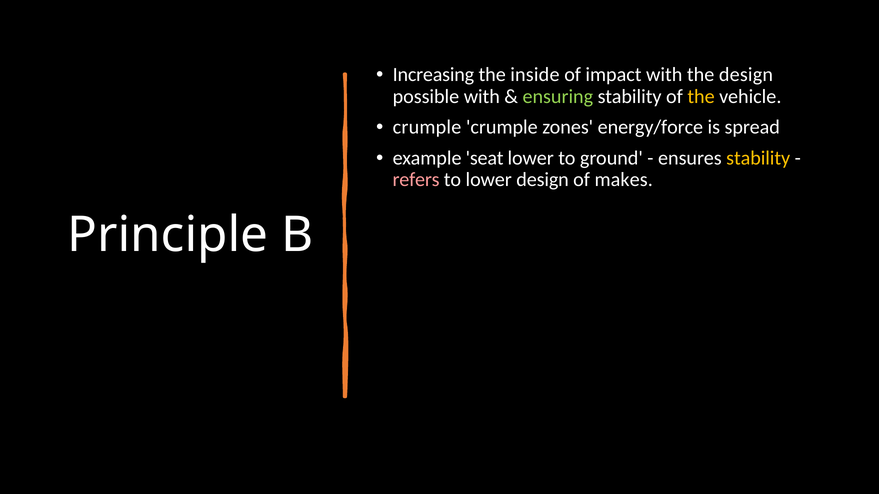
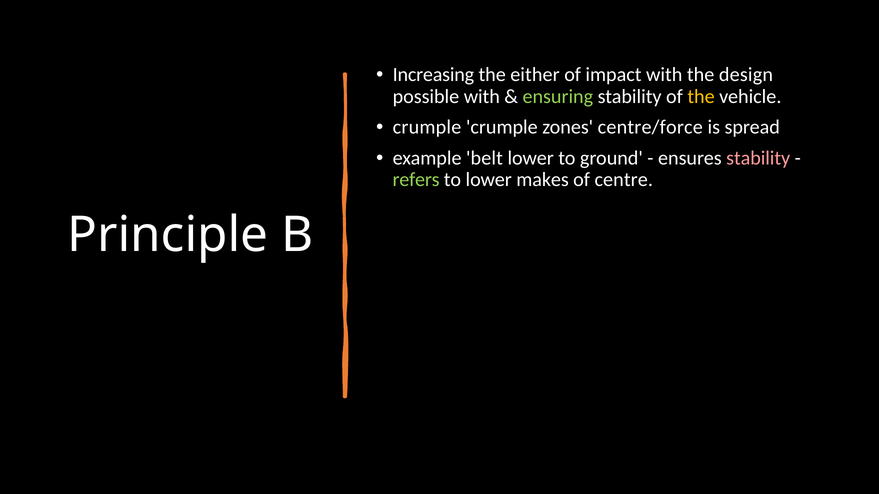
inside: inside -> either
energy/force: energy/force -> centre/force
seat: seat -> belt
stability at (758, 158) colour: yellow -> pink
refers colour: pink -> light green
lower design: design -> makes
makes: makes -> centre
